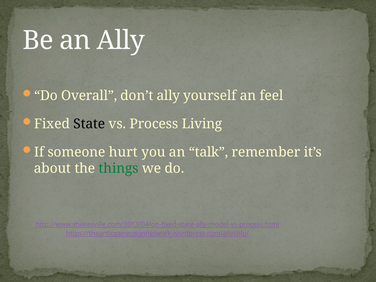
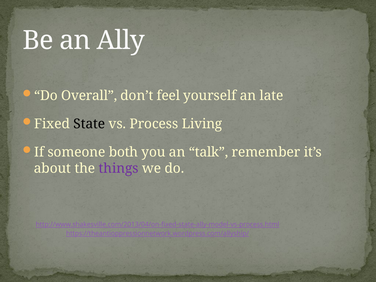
don’t ally: ally -> feel
feel: feel -> late
hurt: hurt -> both
things colour: green -> purple
